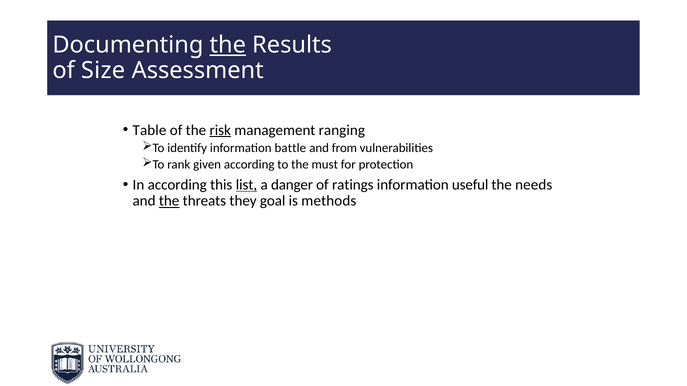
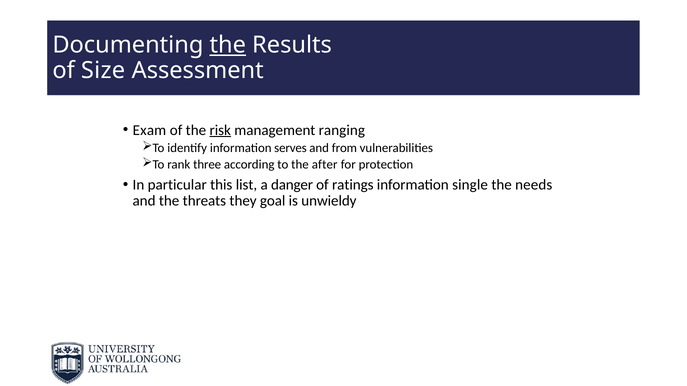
Table: Table -> Exam
battle: battle -> serves
given: given -> three
must: must -> after
In according: according -> particular
list underline: present -> none
useful: useful -> single
the at (169, 201) underline: present -> none
methods: methods -> unwieldy
